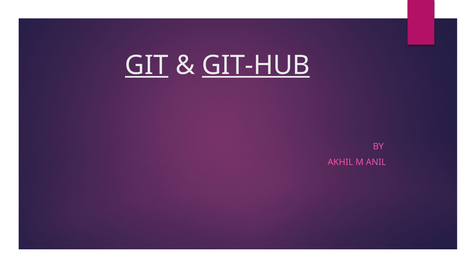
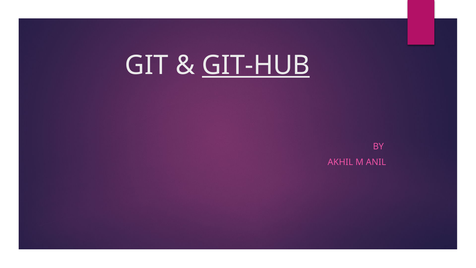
GIT underline: present -> none
